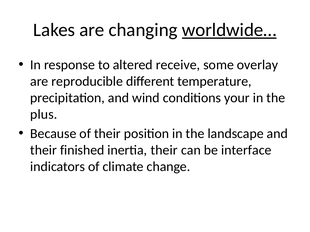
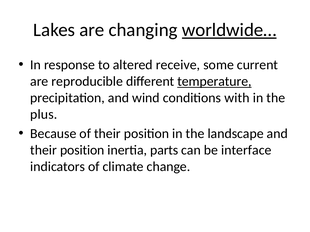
overlay: overlay -> current
temperature underline: none -> present
your: your -> with
finished at (82, 150): finished -> position
inertia their: their -> parts
